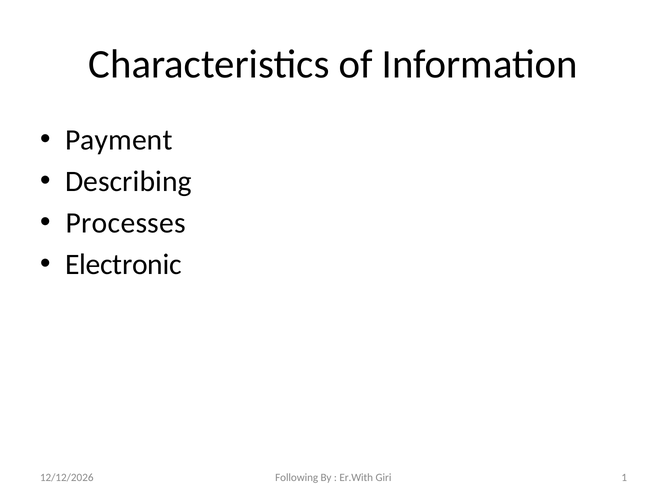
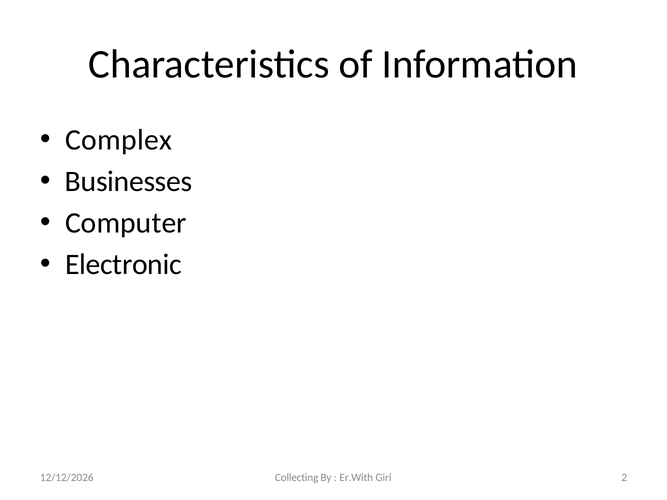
Payment: Payment -> Complex
Describing: Describing -> Businesses
Processes: Processes -> Computer
Following: Following -> Collecting
1: 1 -> 2
